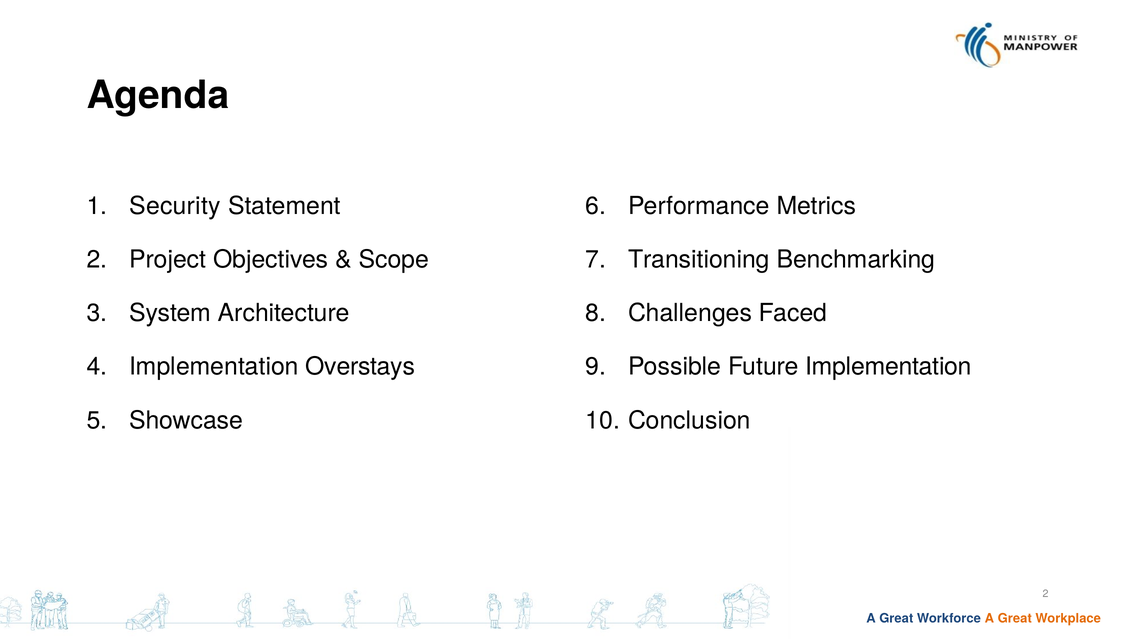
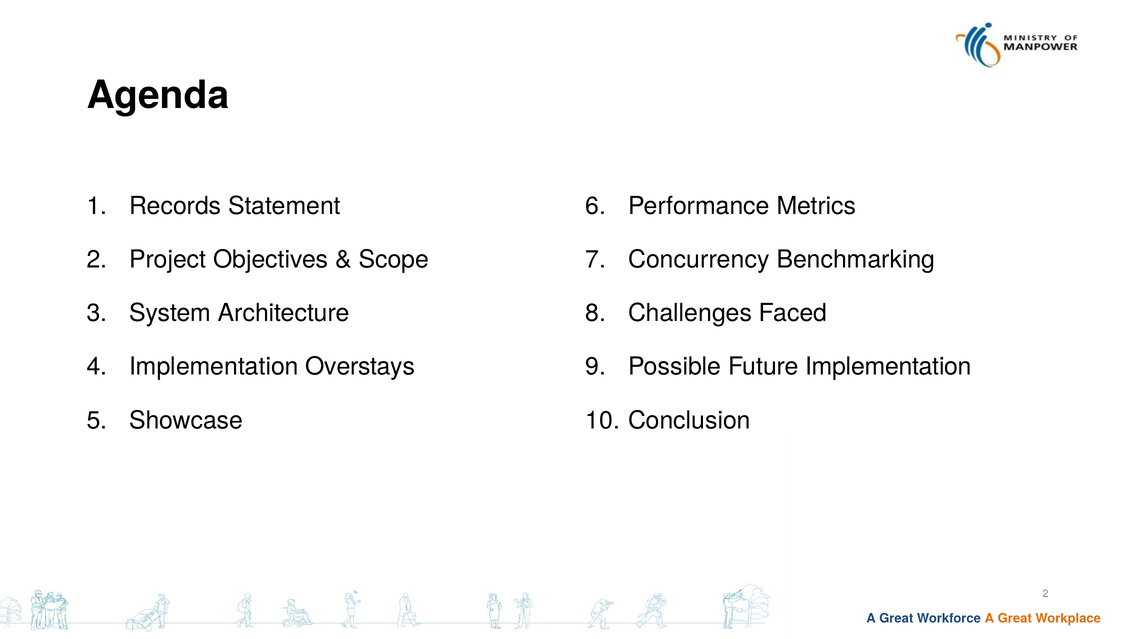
Security: Security -> Records
Transitioning: Transitioning -> Concurrency
